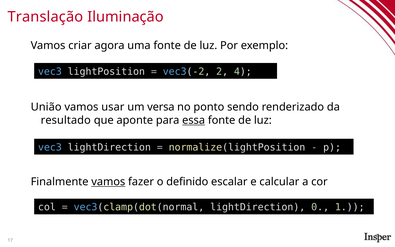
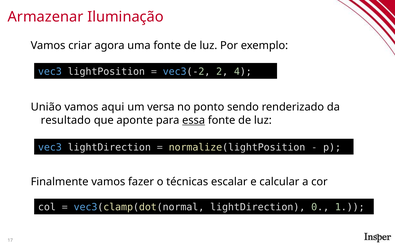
Translação: Translação -> Armazenar
usar: usar -> aqui
vamos at (108, 182) underline: present -> none
definido: definido -> técnicas
